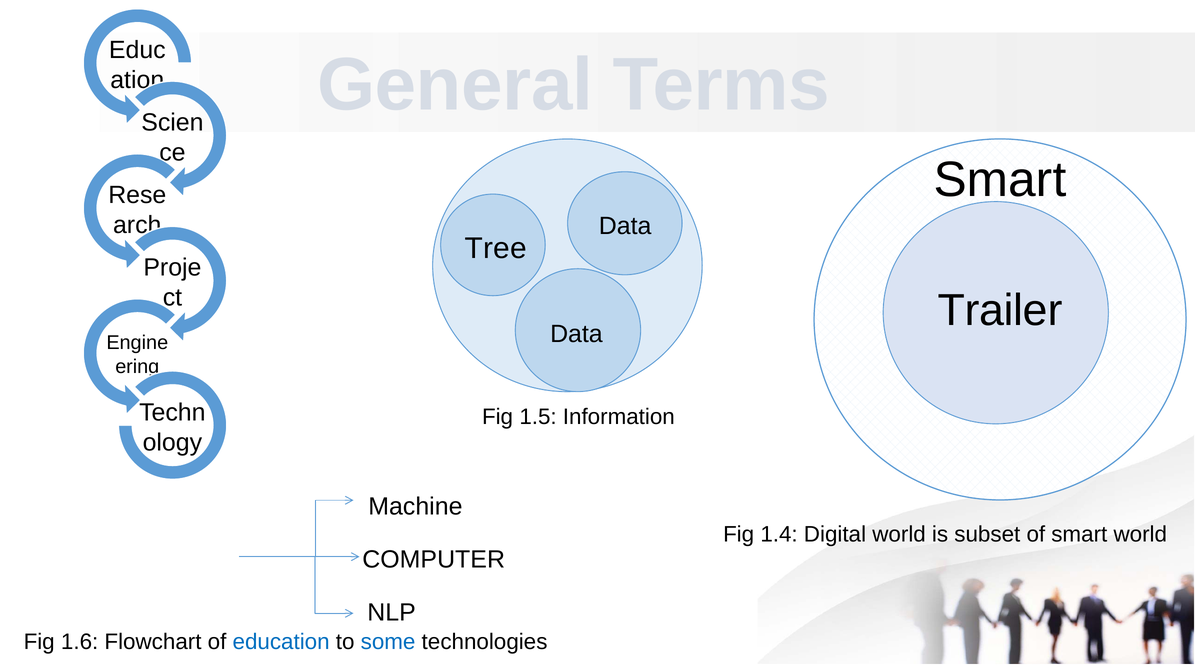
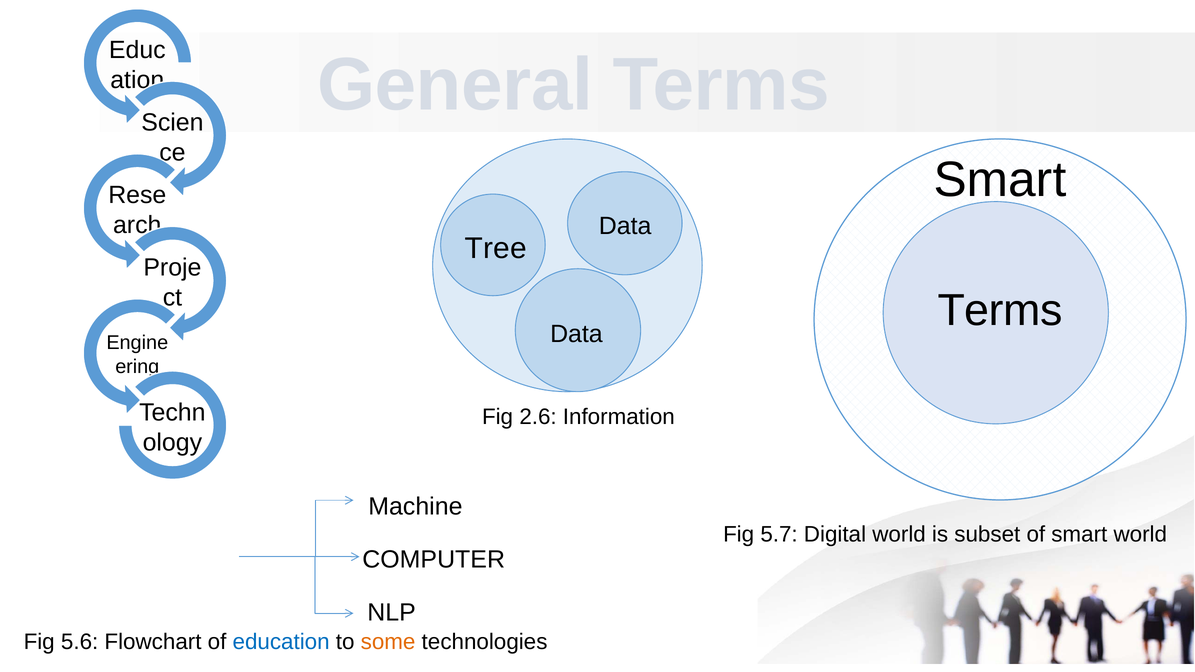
Trailer at (1000, 311): Trailer -> Terms
1.5: 1.5 -> 2.6
1.4: 1.4 -> 5.7
1.6: 1.6 -> 5.6
some colour: blue -> orange
